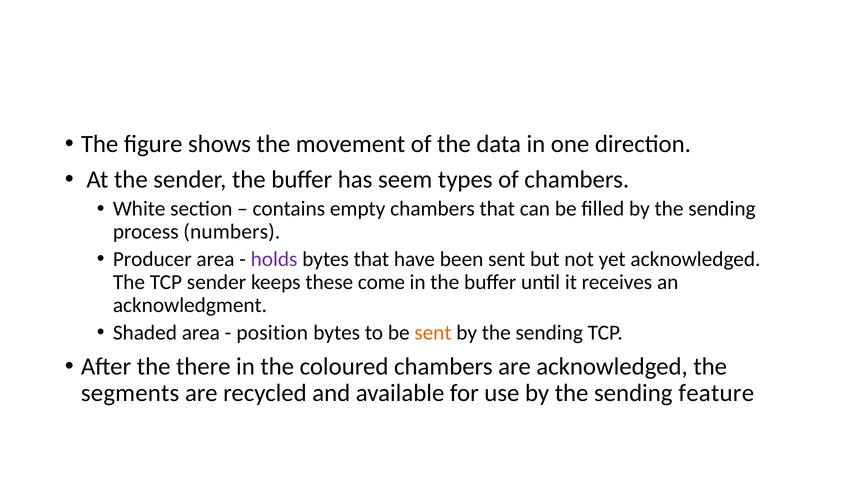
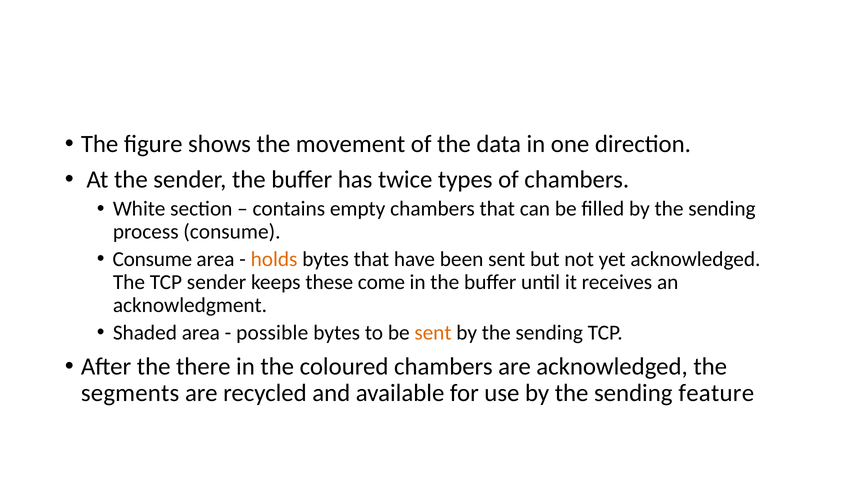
seem: seem -> twice
process numbers: numbers -> consume
Producer at (152, 259): Producer -> Consume
holds colour: purple -> orange
position: position -> possible
